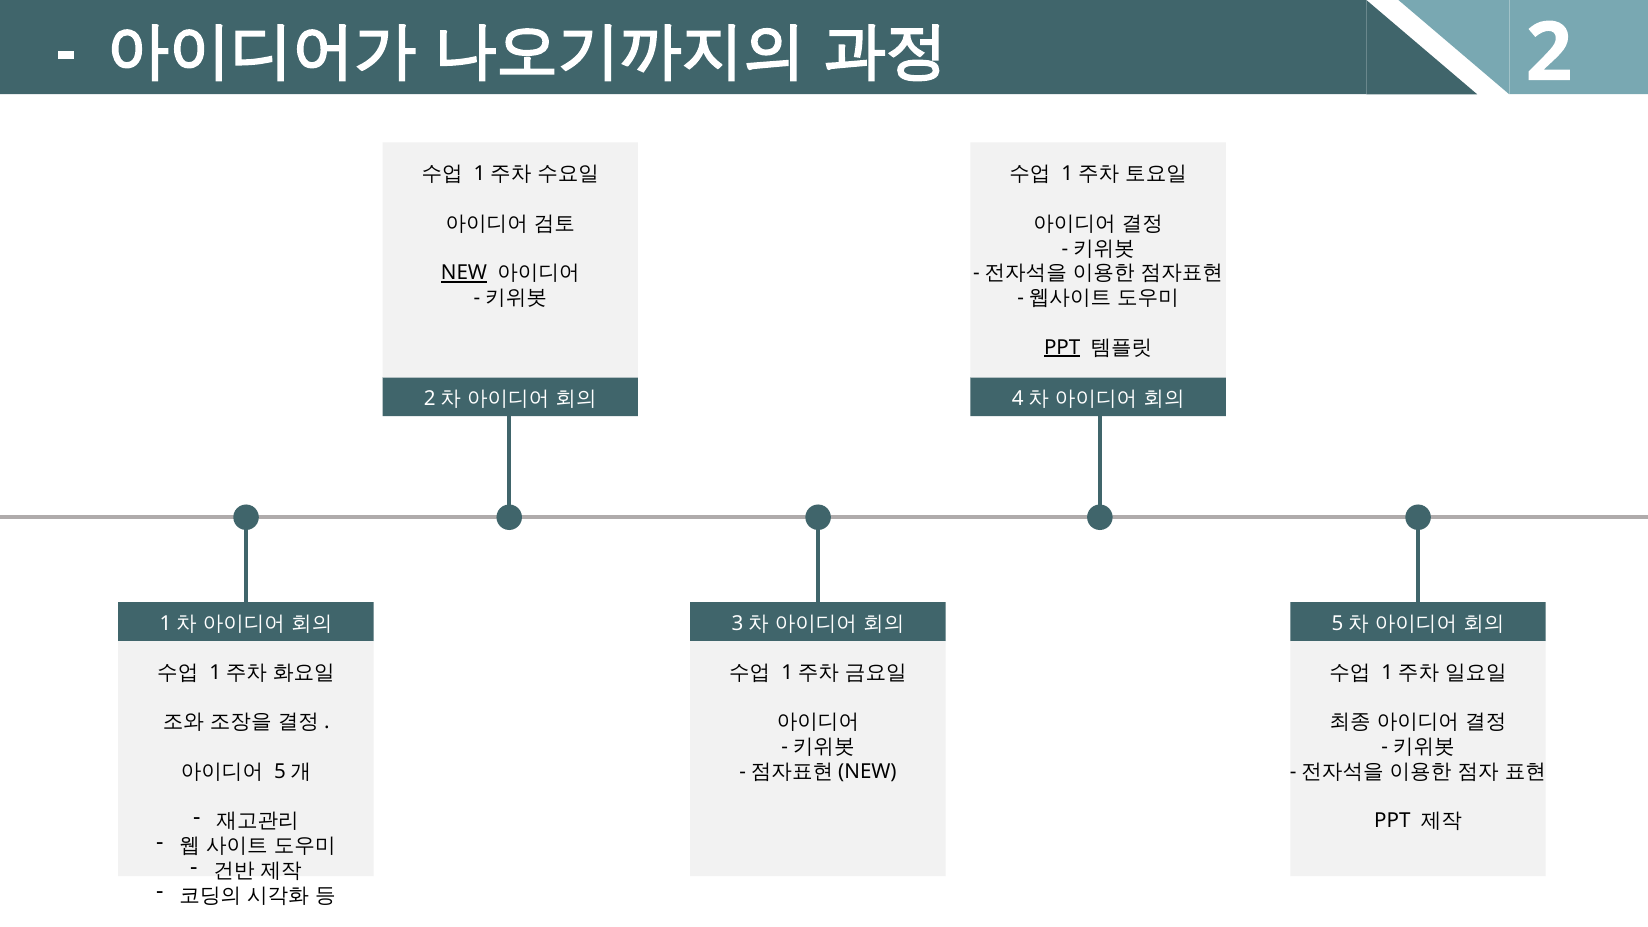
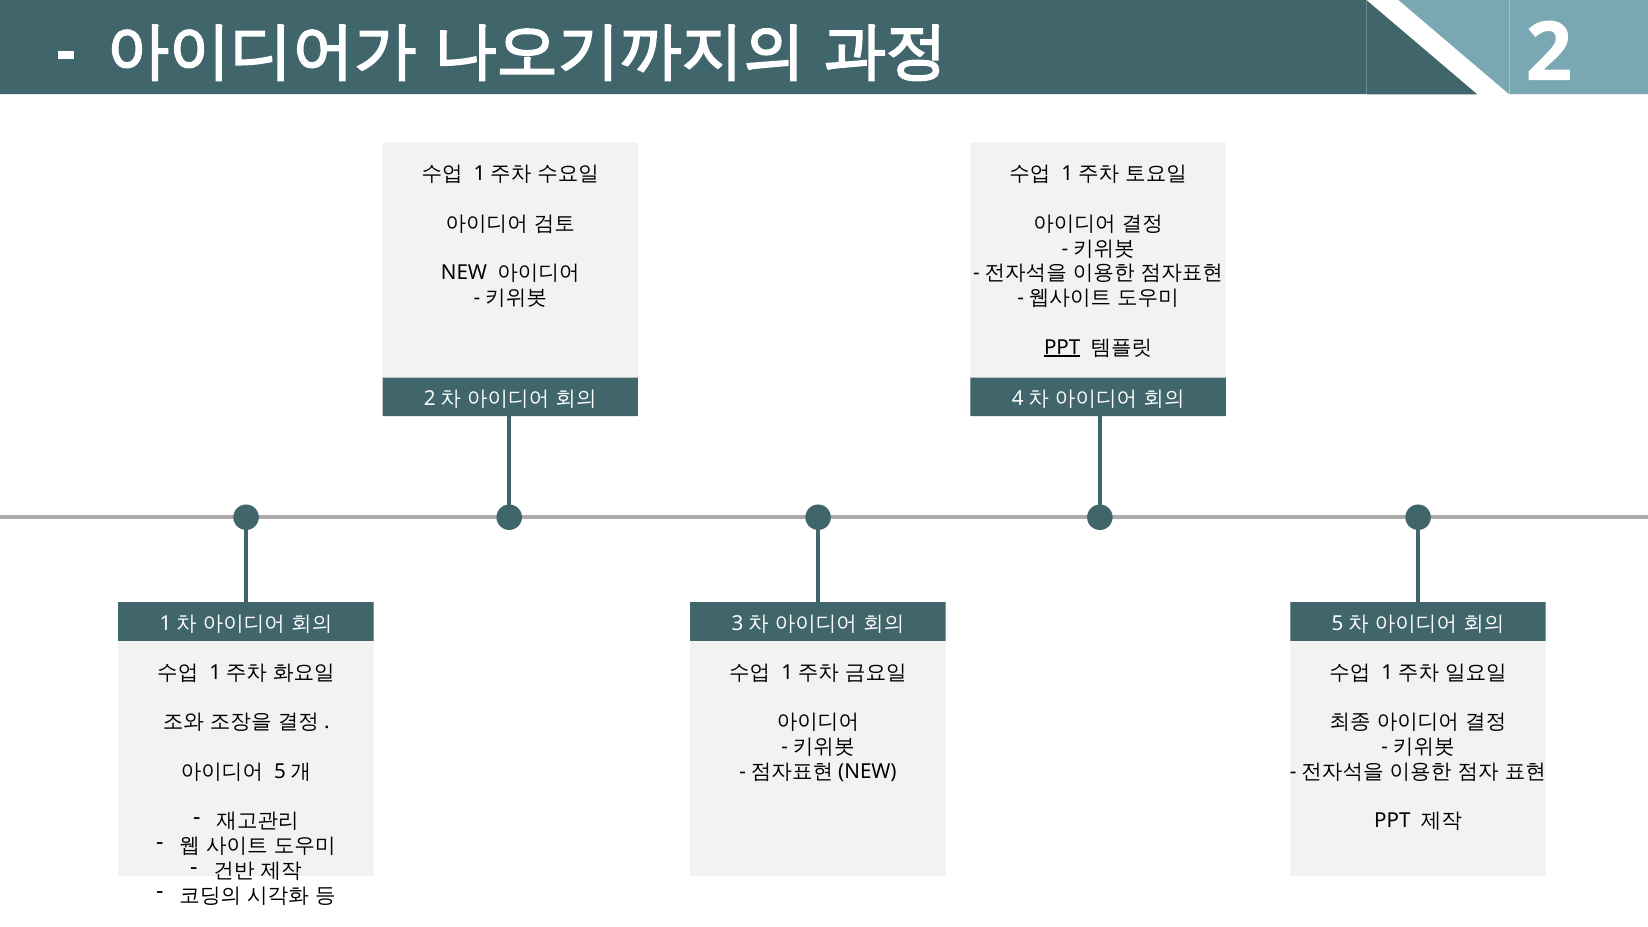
NEW underline: present -> none
